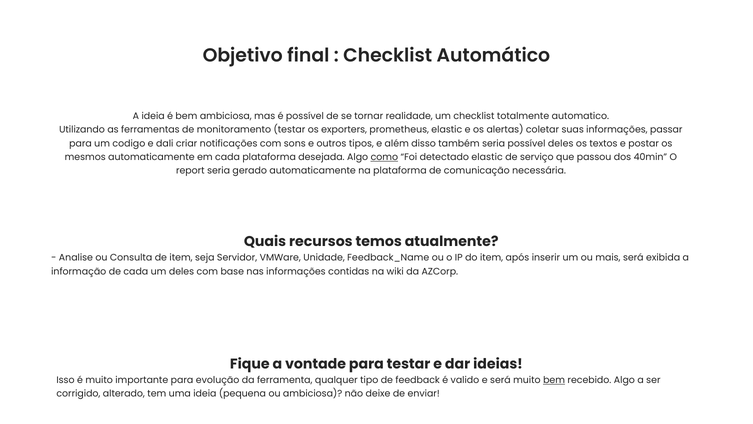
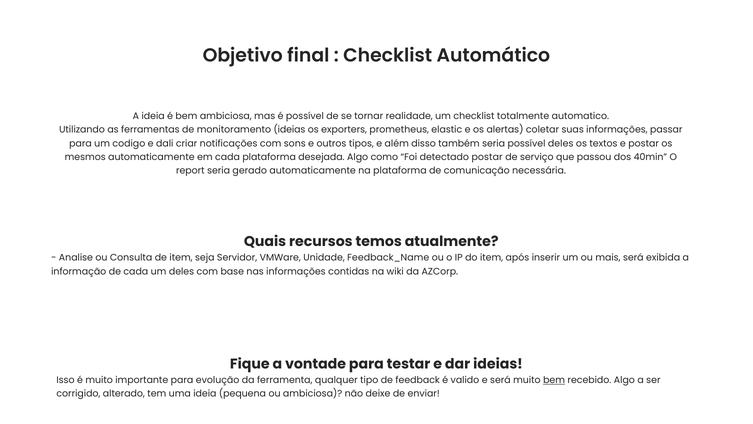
monitoramento testar: testar -> ideias
como underline: present -> none
detectado elastic: elastic -> postar
